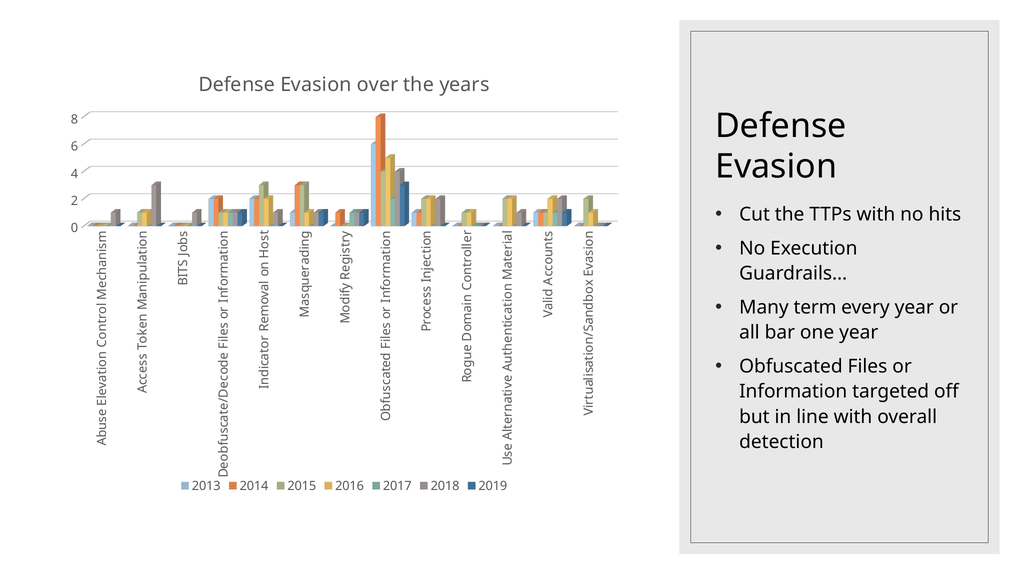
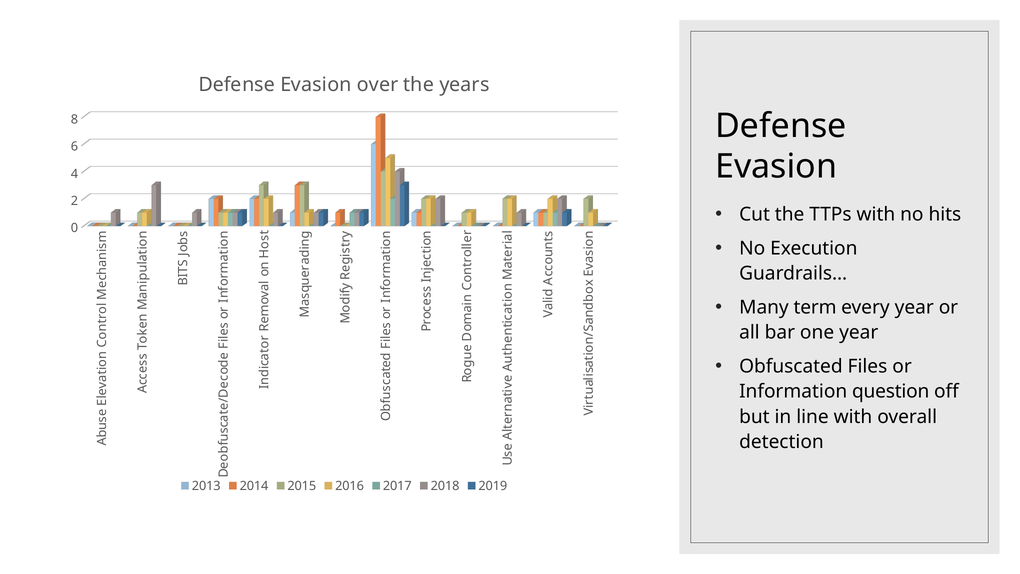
targeted: targeted -> question
